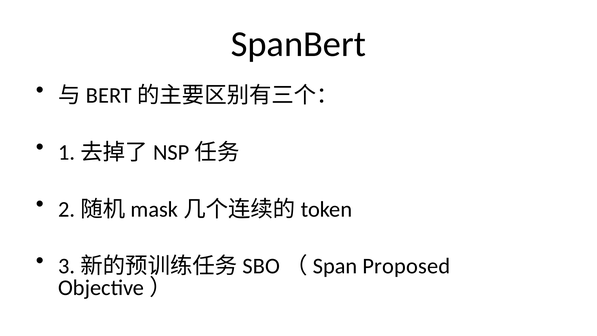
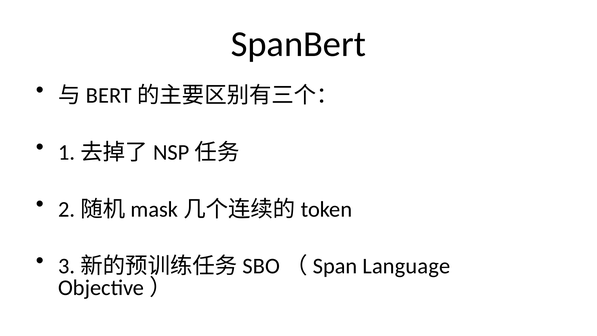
Proposed: Proposed -> Language
